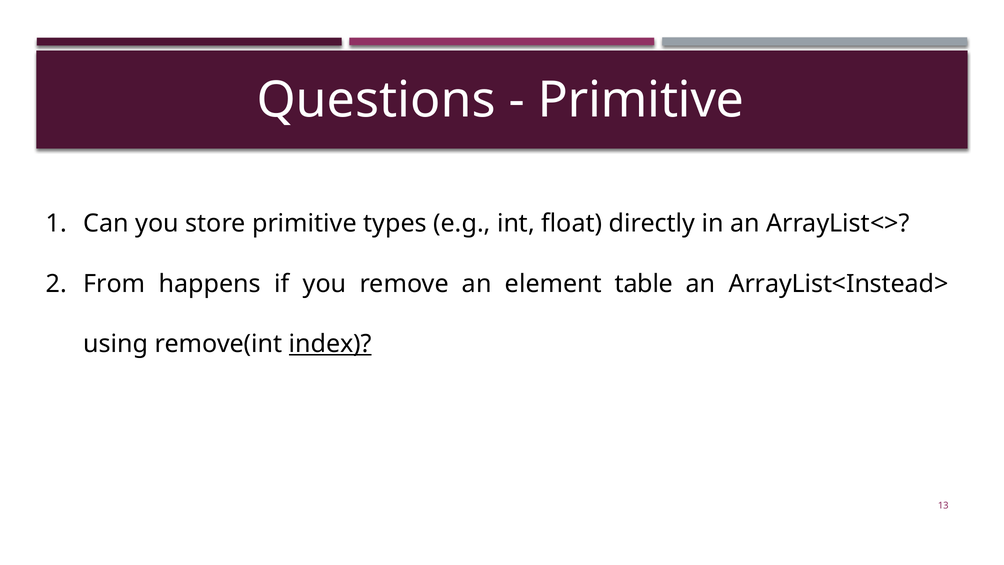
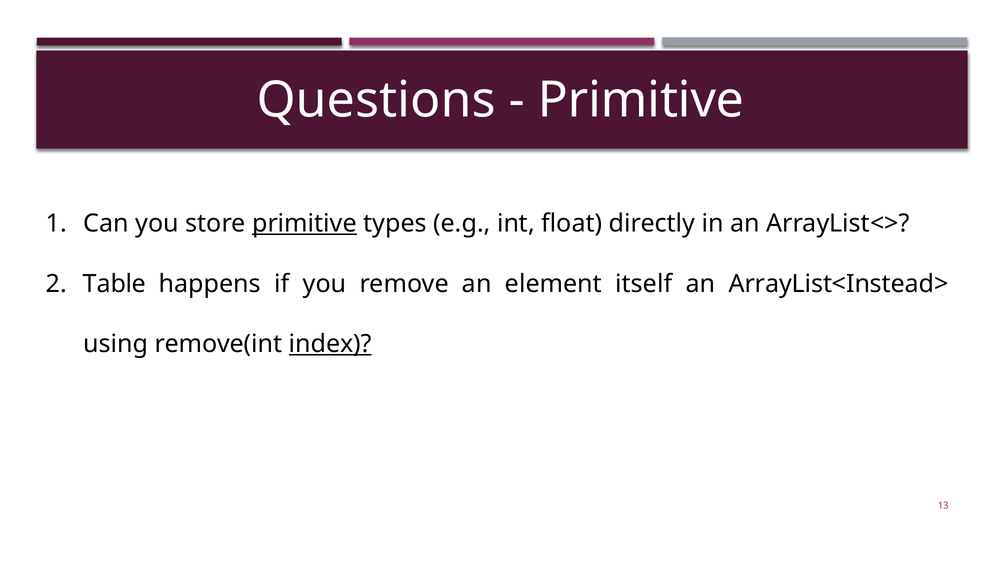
primitive at (305, 224) underline: none -> present
From: From -> Table
table: table -> itself
